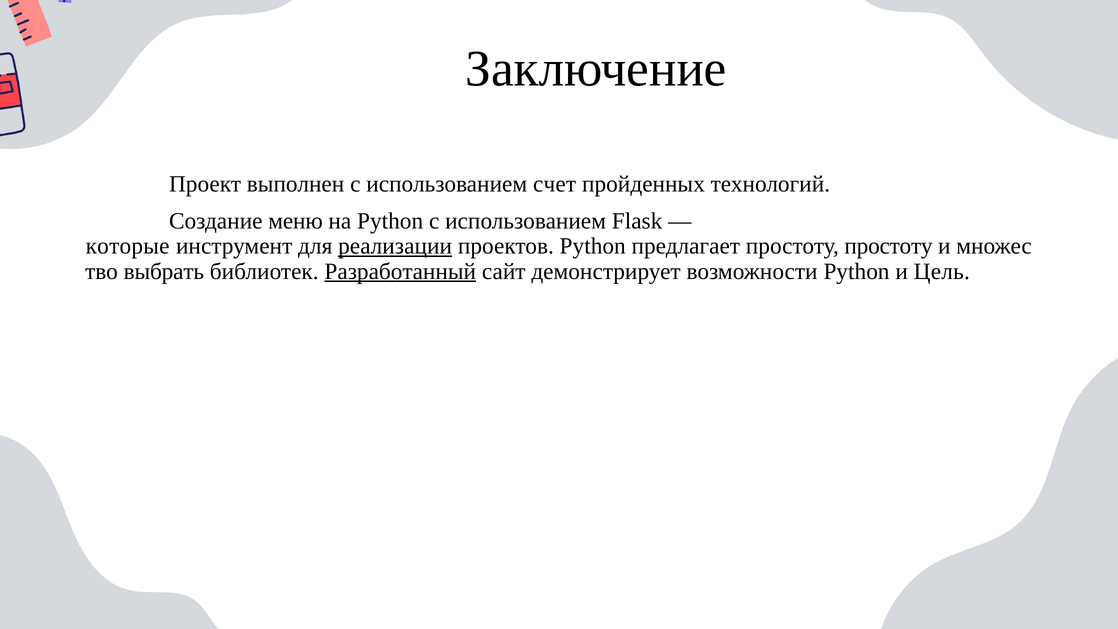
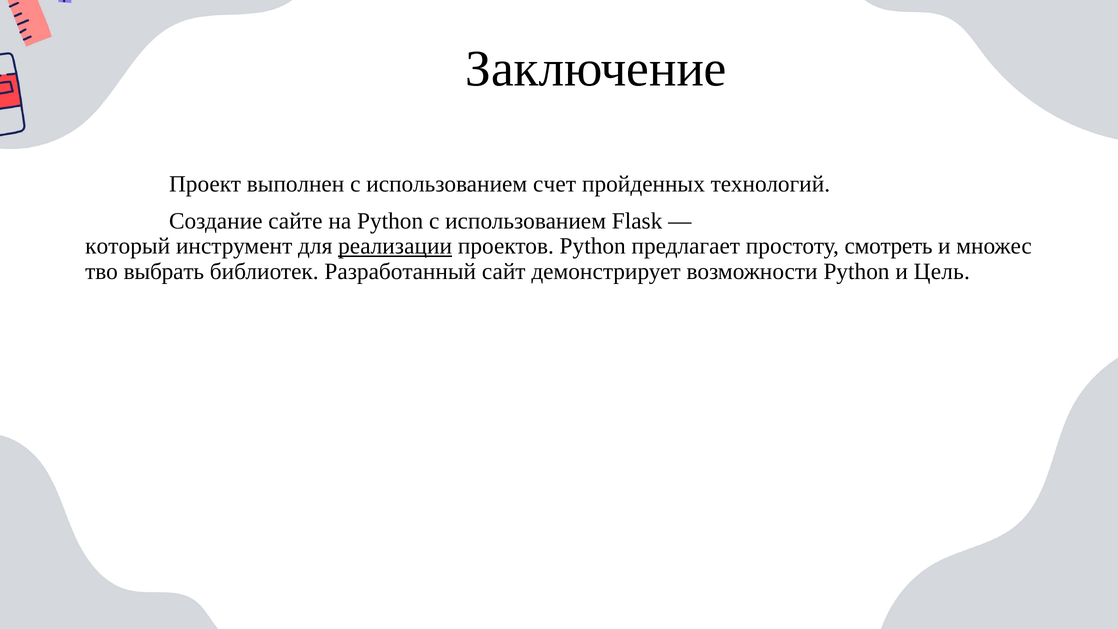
меню: меню -> сайте
которые: которые -> который
простоту простоту: простоту -> смотреть
Разработанный underline: present -> none
